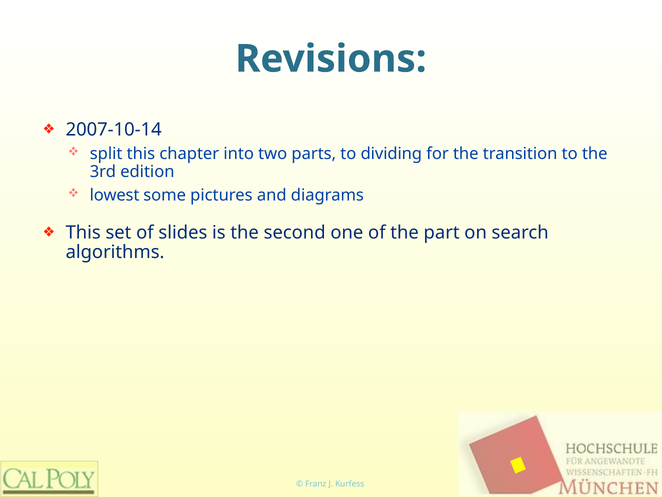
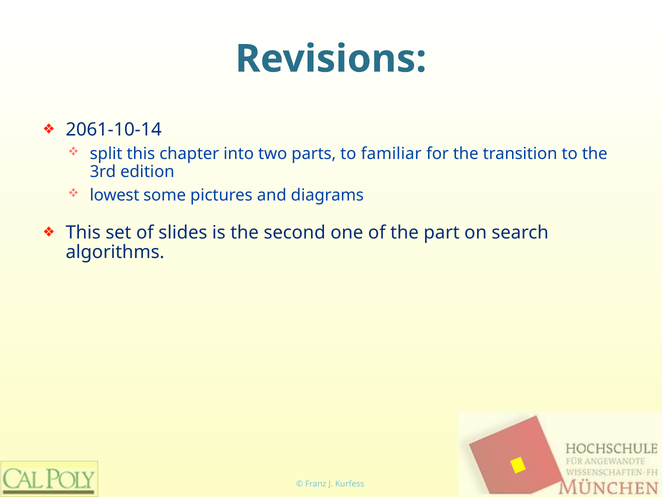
2007-10-14: 2007-10-14 -> 2061-10-14
dividing: dividing -> familiar
